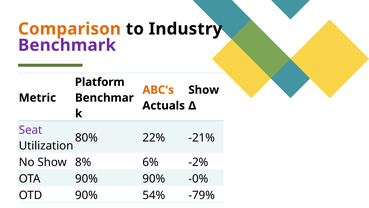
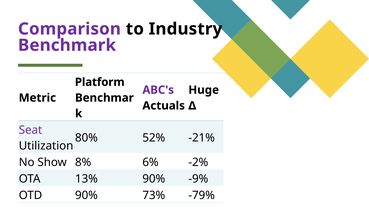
Comparison colour: orange -> purple
ABC's colour: orange -> purple
Show at (204, 90): Show -> Huge
22%: 22% -> 52%
OTA 90%: 90% -> 13%
-0%: -0% -> -9%
54%: 54% -> 73%
